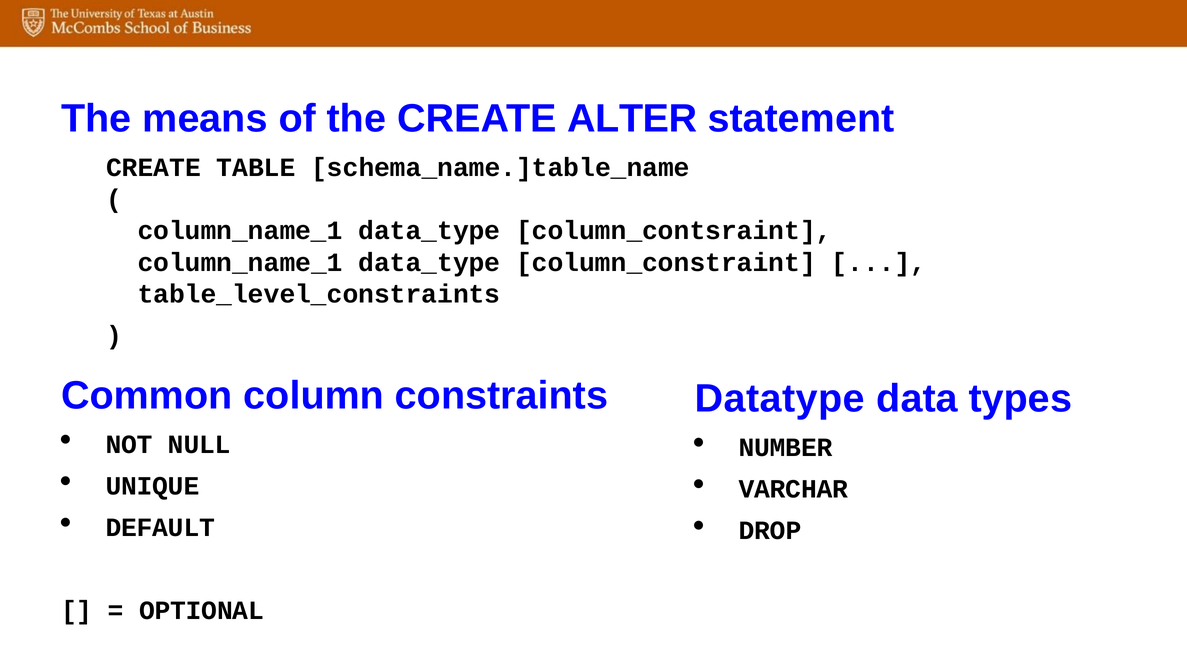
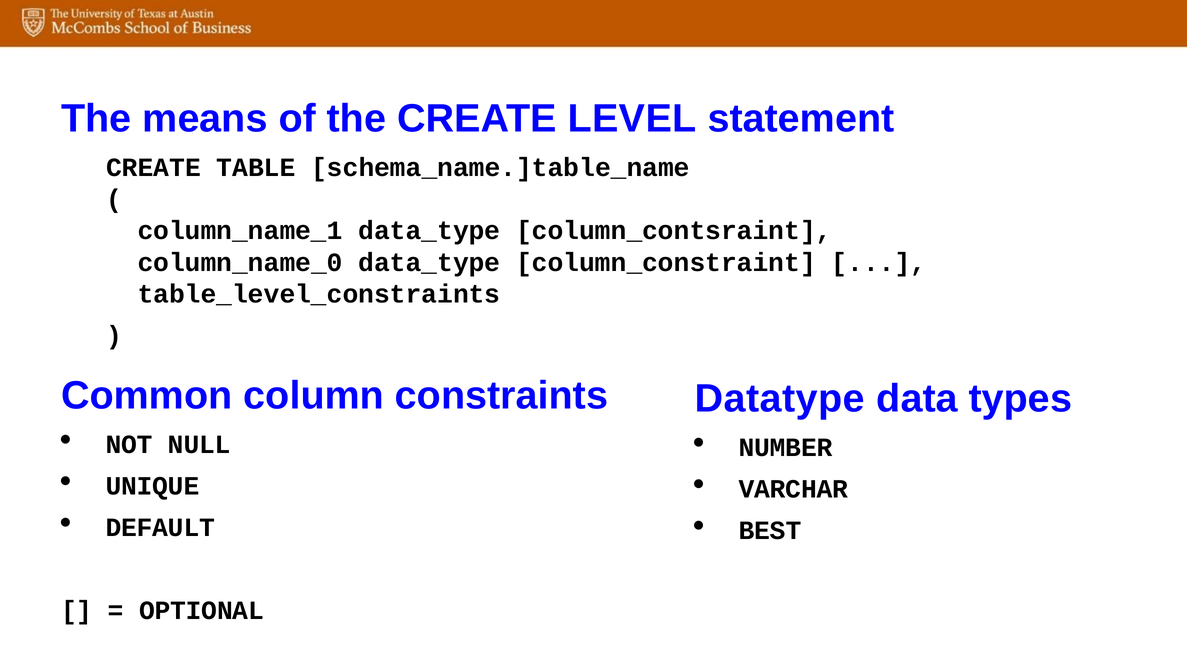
ALTER: ALTER -> LEVEL
column_name_1 at (240, 262): column_name_1 -> column_name_0
DROP: DROP -> BEST
